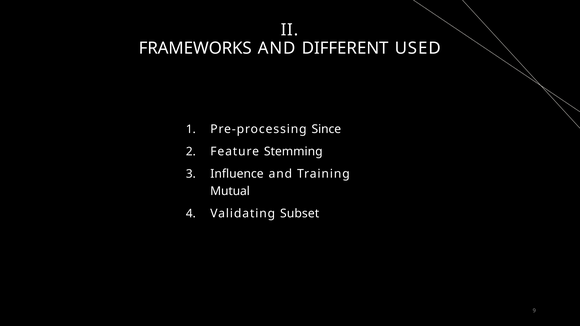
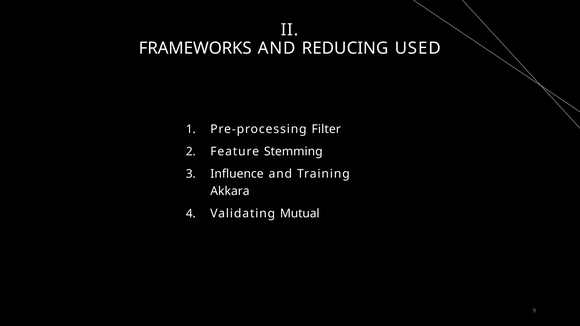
DIFFERENT: DIFFERENT -> REDUCING
Since: Since -> Filter
Mutual: Mutual -> Akkara
Subset: Subset -> Mutual
